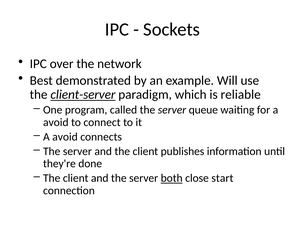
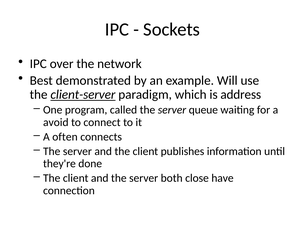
reliable: reliable -> address
avoid at (65, 137): avoid -> often
both underline: present -> none
start: start -> have
